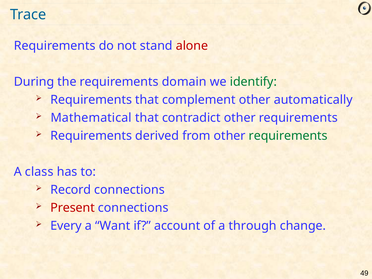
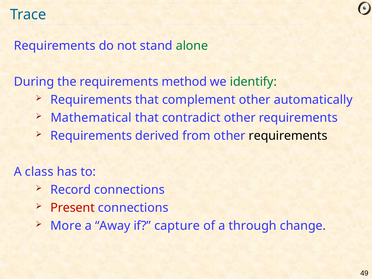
alone colour: red -> green
domain: domain -> method
requirements at (288, 136) colour: green -> black
Every: Every -> More
Want: Want -> Away
account: account -> capture
